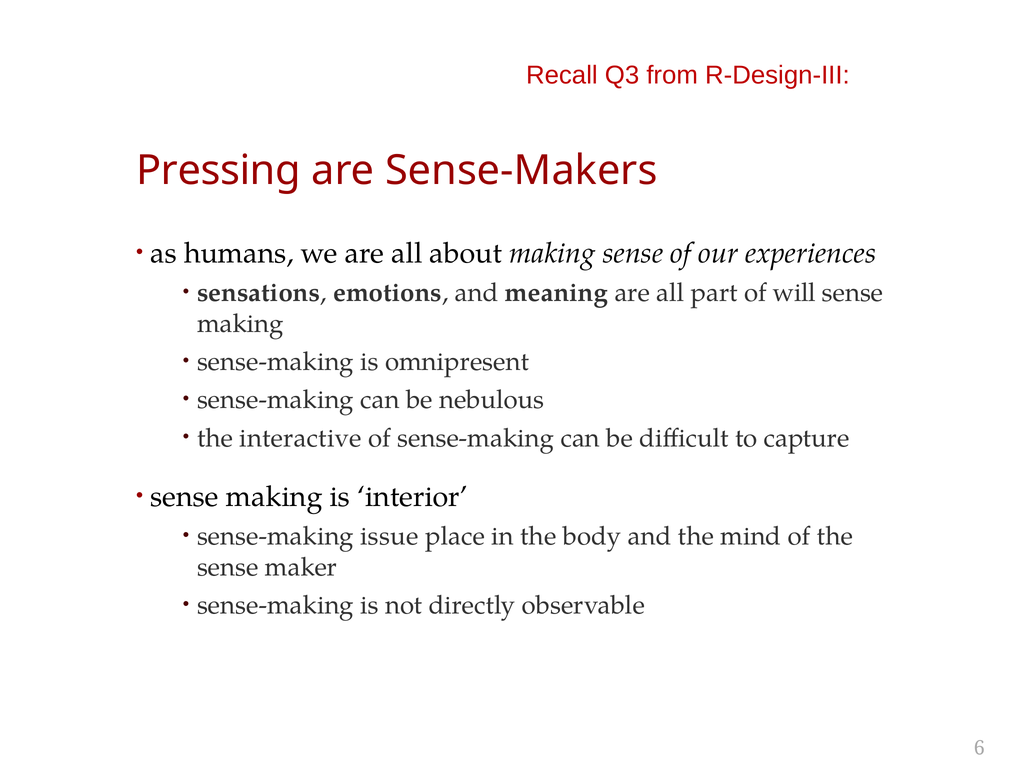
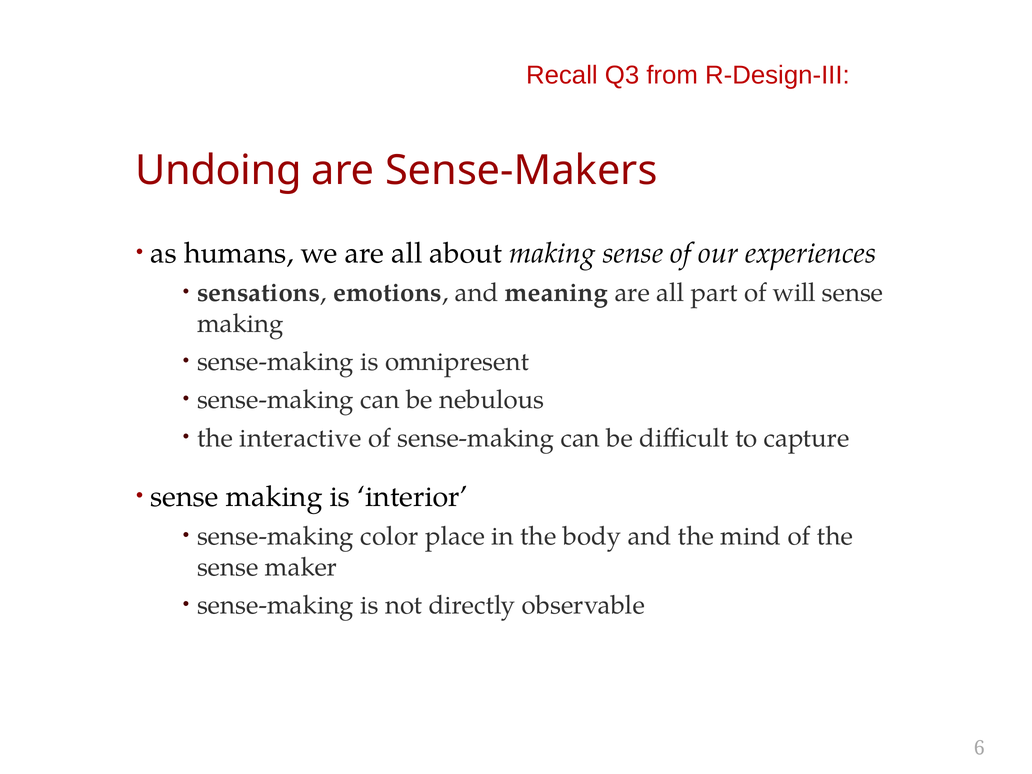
Pressing: Pressing -> Undoing
issue: issue -> color
